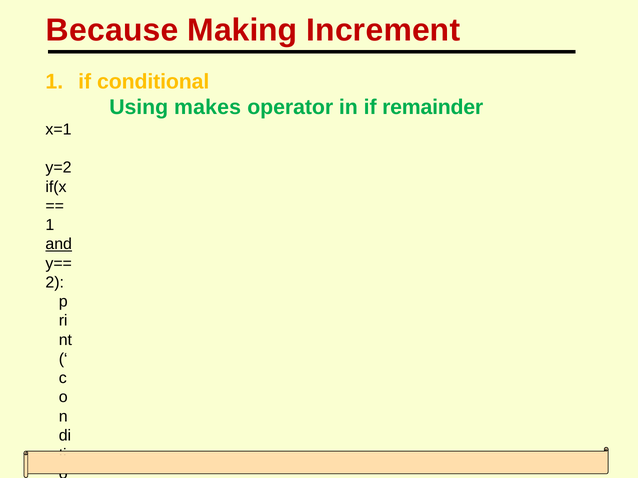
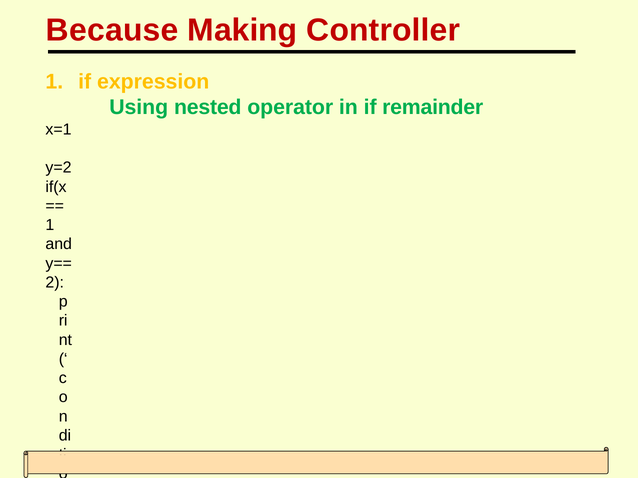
Increment: Increment -> Controller
conditional: conditional -> expression
makes: makes -> nested
and underline: present -> none
